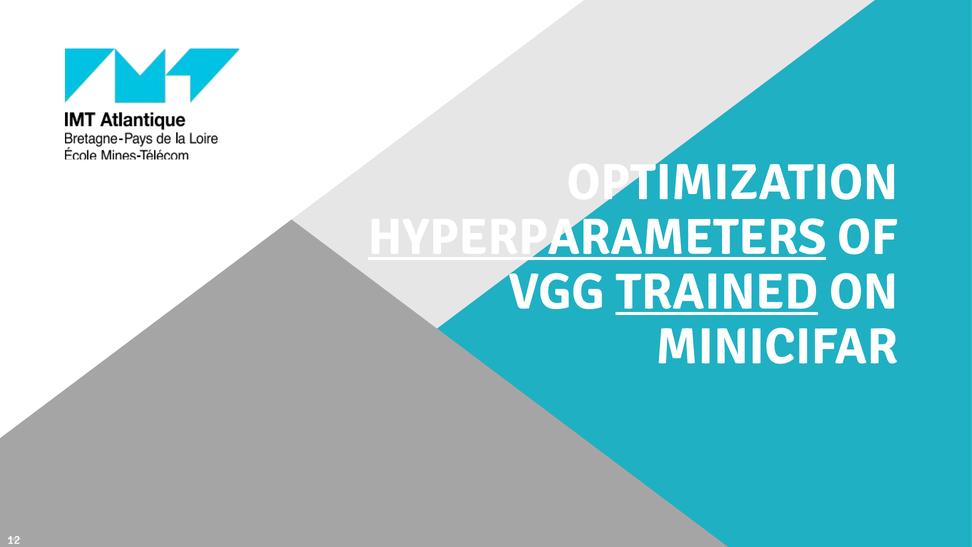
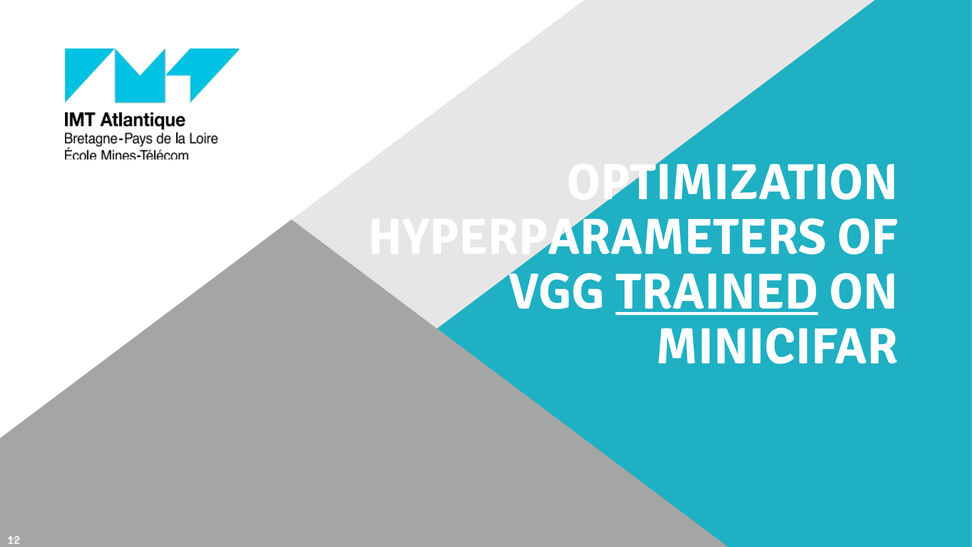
HYPERPARAMETERS underline: present -> none
